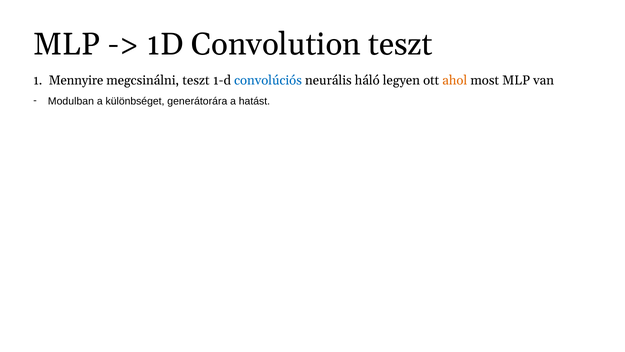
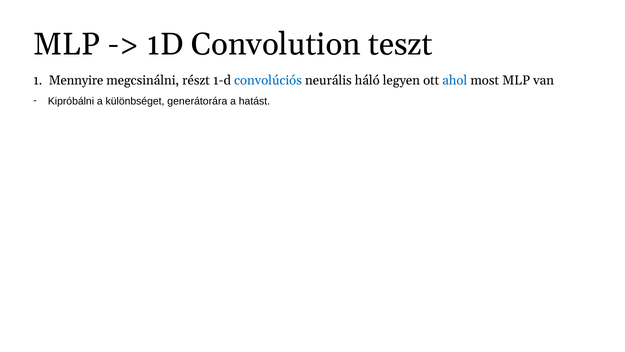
megcsinálni teszt: teszt -> részt
ahol colour: orange -> blue
Modulban: Modulban -> Kipróbálni
